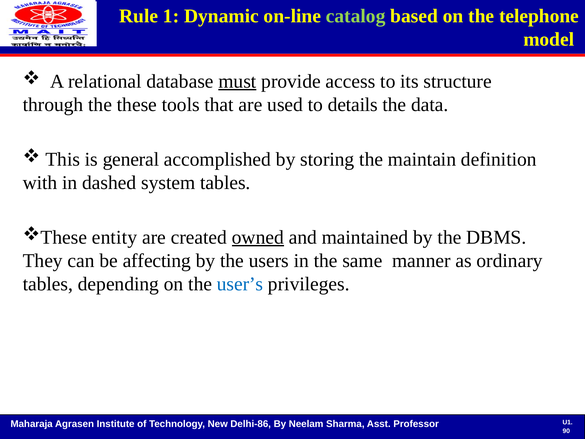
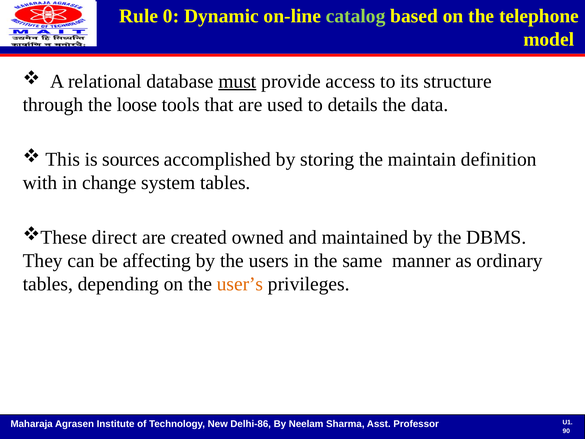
1: 1 -> 0
these: these -> loose
general: general -> sources
dashed: dashed -> change
entity: entity -> direct
owned underline: present -> none
user’s colour: blue -> orange
